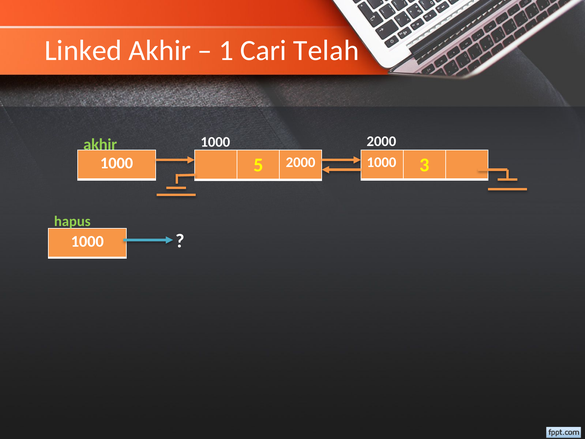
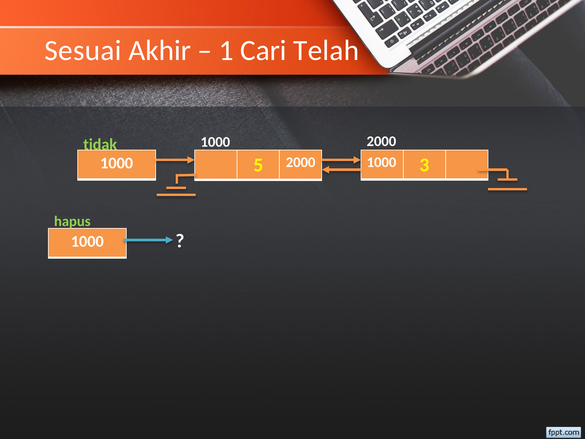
Linked: Linked -> Sesuai
akhir at (100, 144): akhir -> tidak
